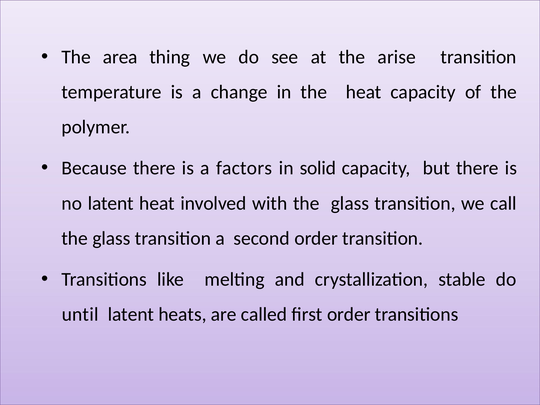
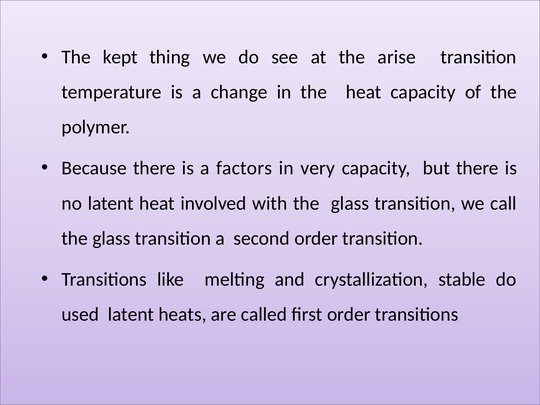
area: area -> kept
solid: solid -> very
until: until -> used
